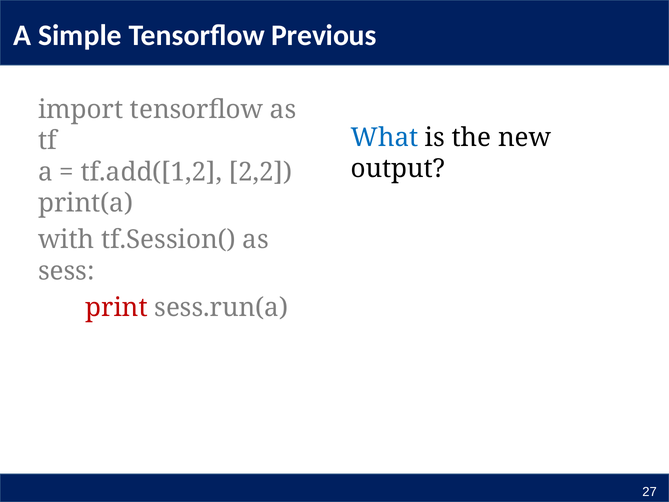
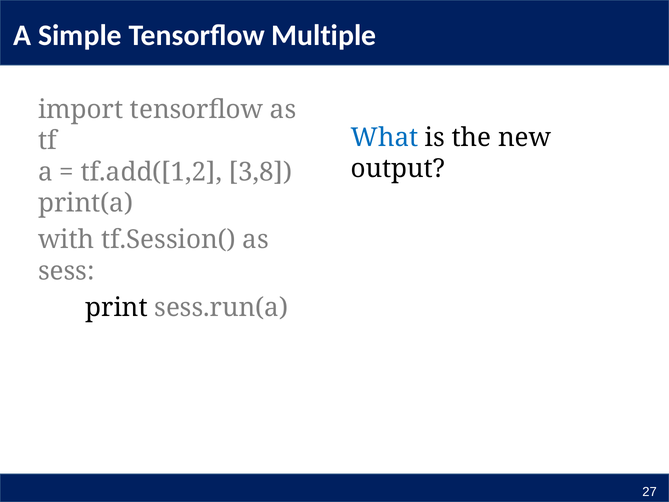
Previous: Previous -> Multiple
2,2: 2,2 -> 3,8
print colour: red -> black
